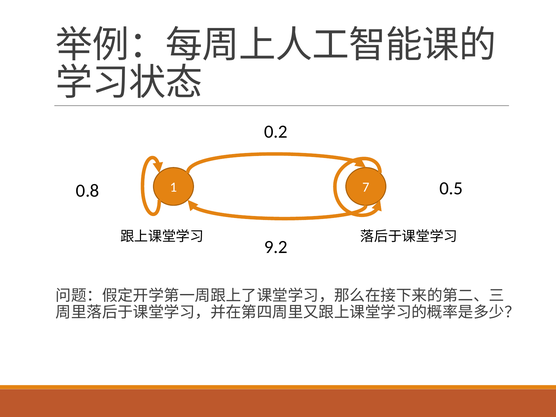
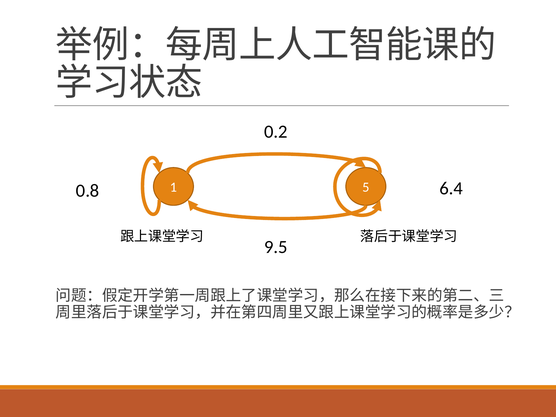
7: 7 -> 5
0.5: 0.5 -> 6.4
9.2: 9.2 -> 9.5
